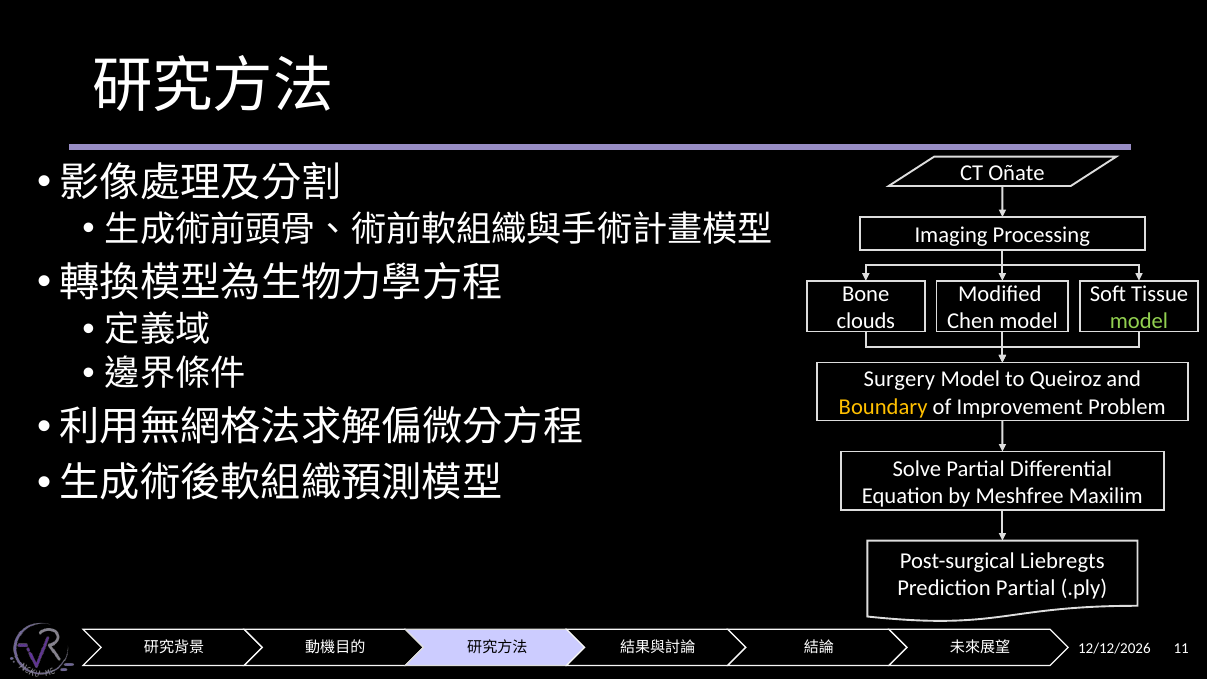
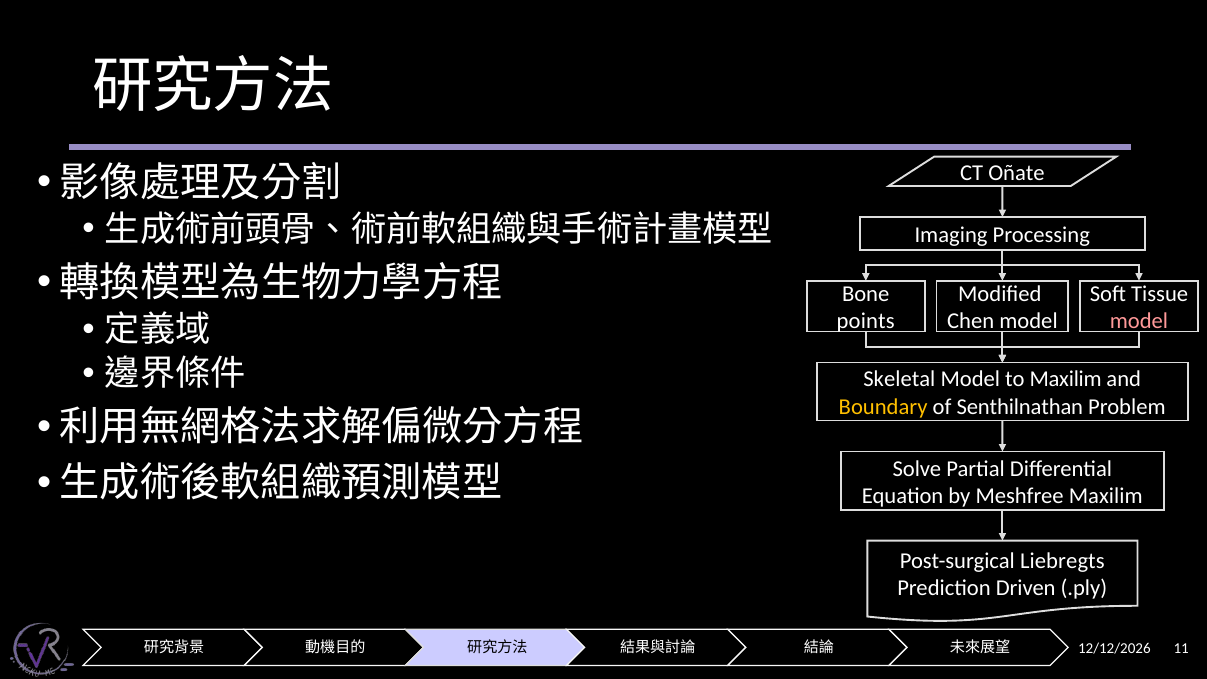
clouds: clouds -> points
model at (1139, 321) colour: light green -> pink
Surgery: Surgery -> Skeletal
to Queiroz: Queiroz -> Maxilim
Improvement: Improvement -> Senthilnathan
Prediction Partial: Partial -> Driven
